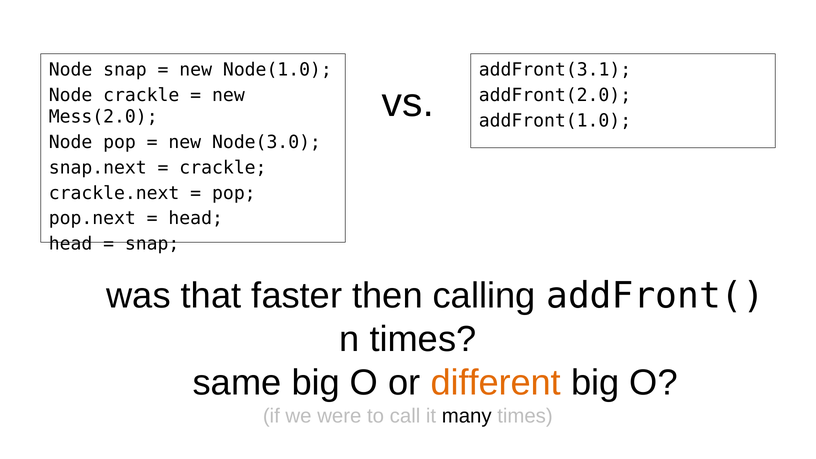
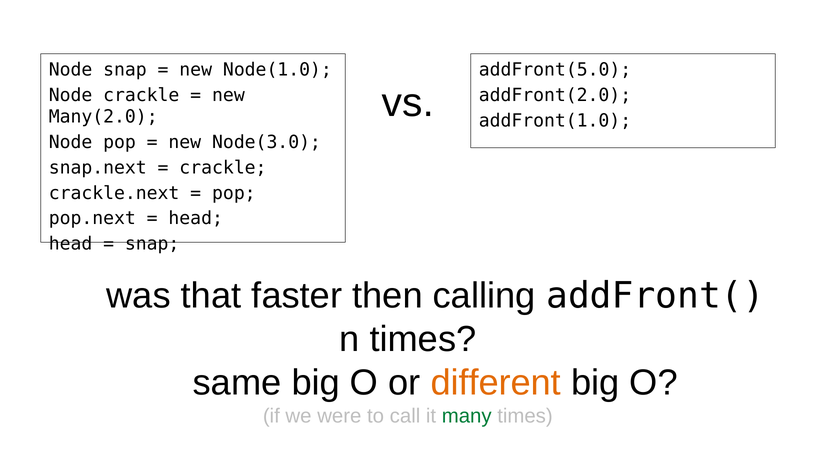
addFront(3.1: addFront(3.1 -> addFront(5.0
Mess(2.0: Mess(2.0 -> Many(2.0
many colour: black -> green
